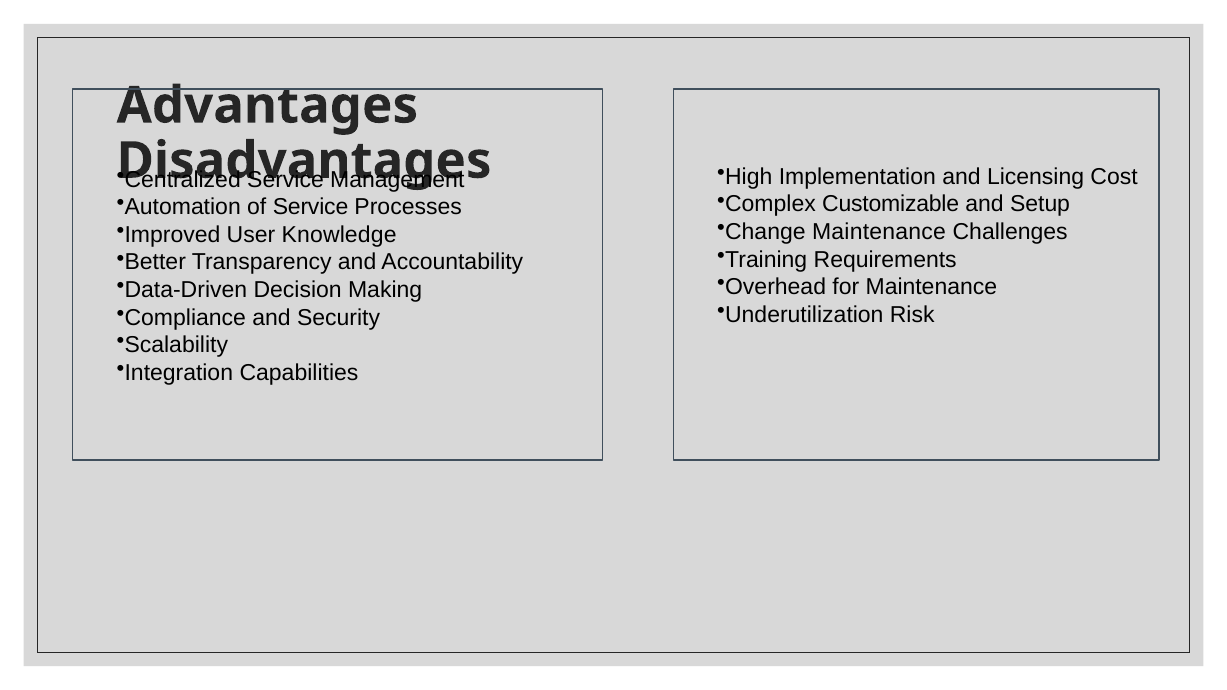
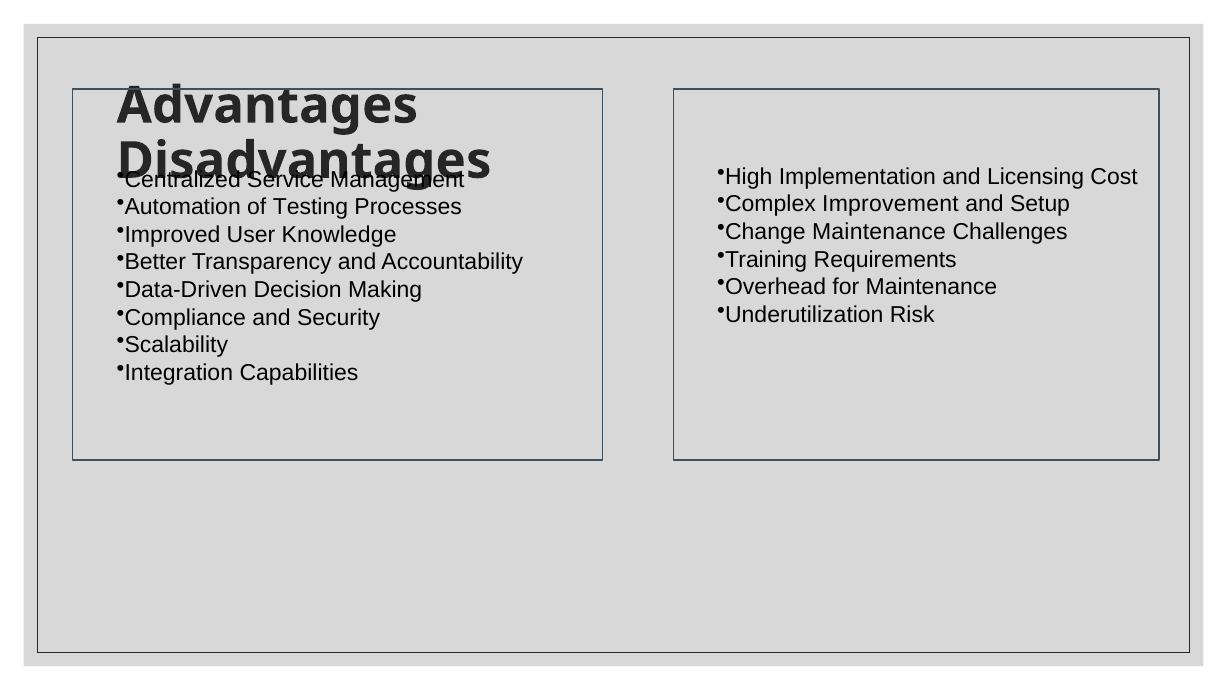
Customizable: Customizable -> Improvement
of Service: Service -> Testing
